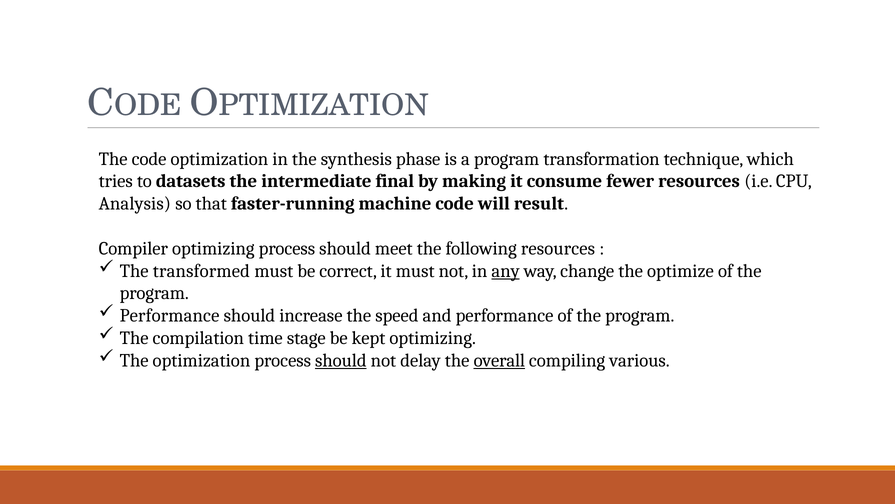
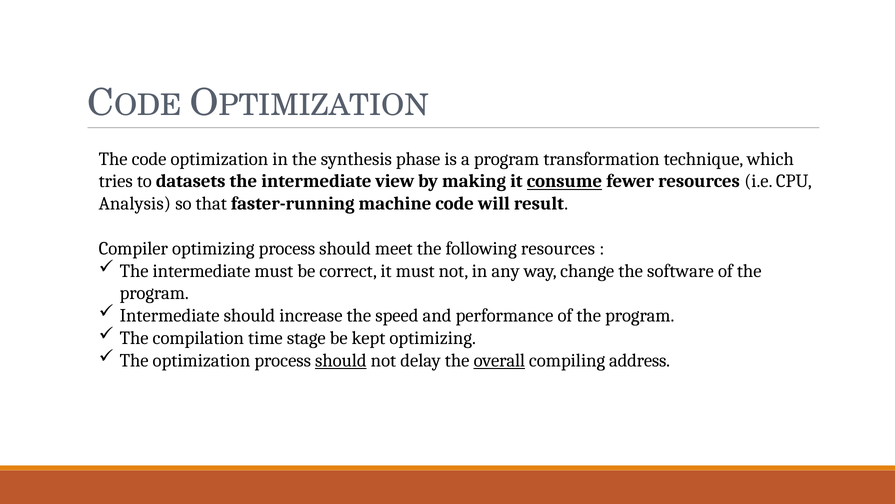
final: final -> view
consume underline: none -> present
transformed at (201, 271): transformed -> intermediate
any underline: present -> none
optimize: optimize -> software
Performance at (169, 315): Performance -> Intermediate
various: various -> address
